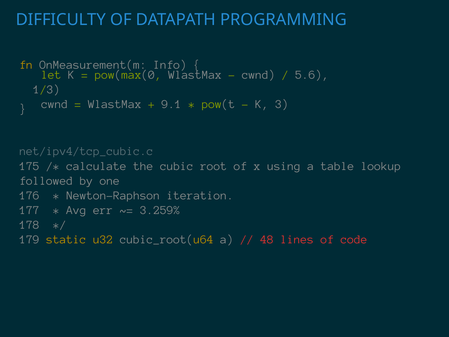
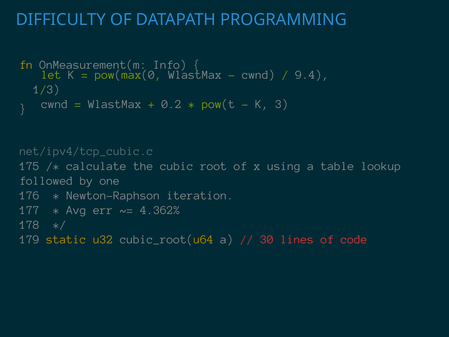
5.6: 5.6 -> 9.4
9.1: 9.1 -> 0.2
3.259%: 3.259% -> 4.362%
48: 48 -> 30
